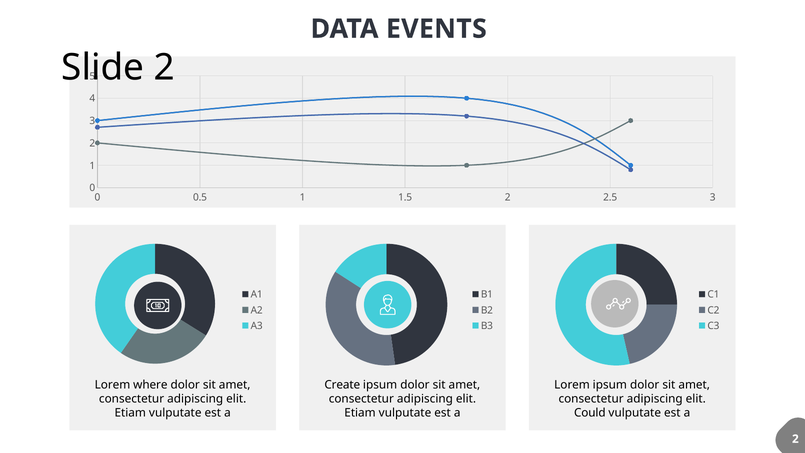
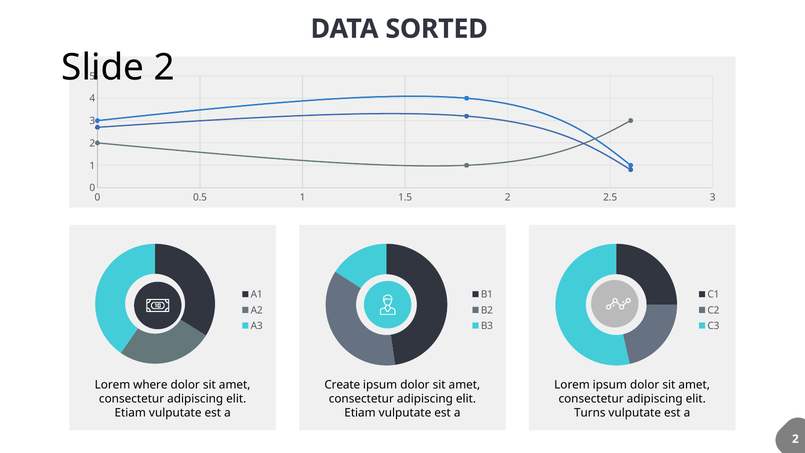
EVENTS: EVENTS -> SORTED
Could: Could -> Turns
